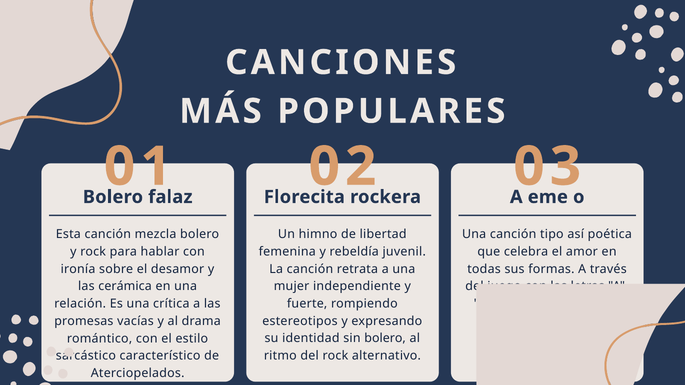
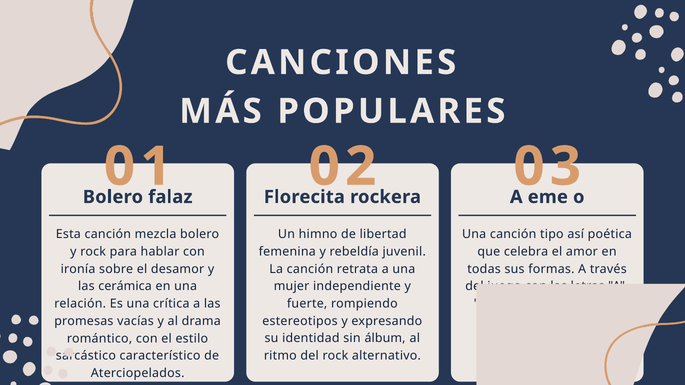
sin bolero: bolero -> álbum
